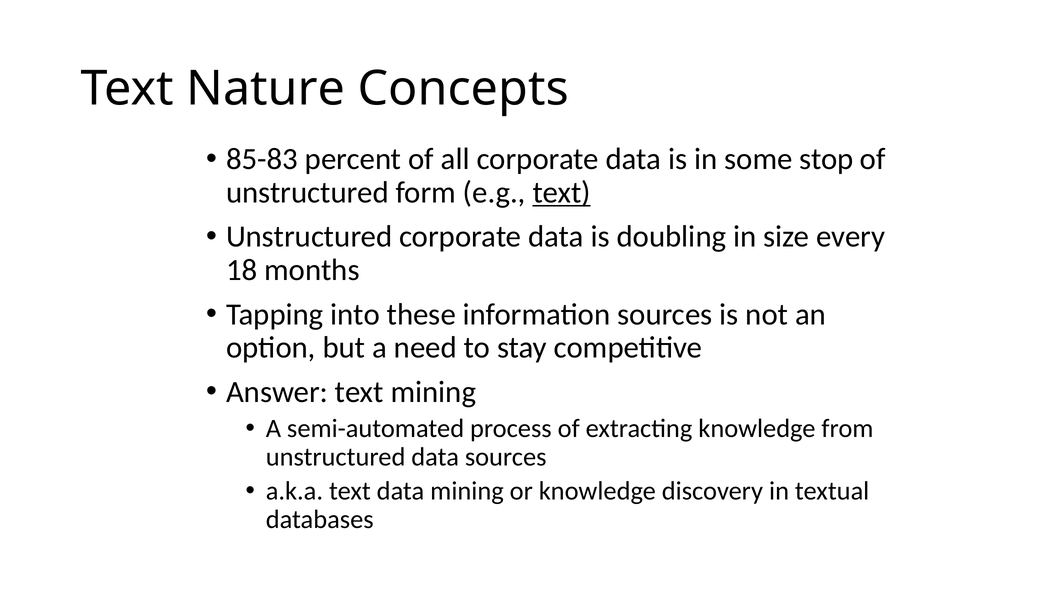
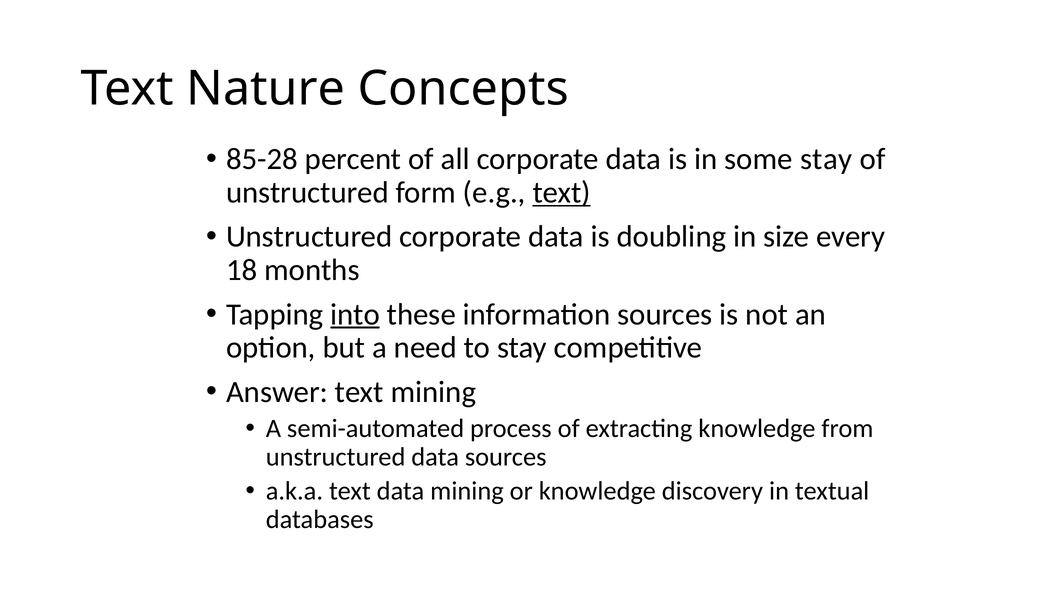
85-83: 85-83 -> 85-28
some stop: stop -> stay
into underline: none -> present
